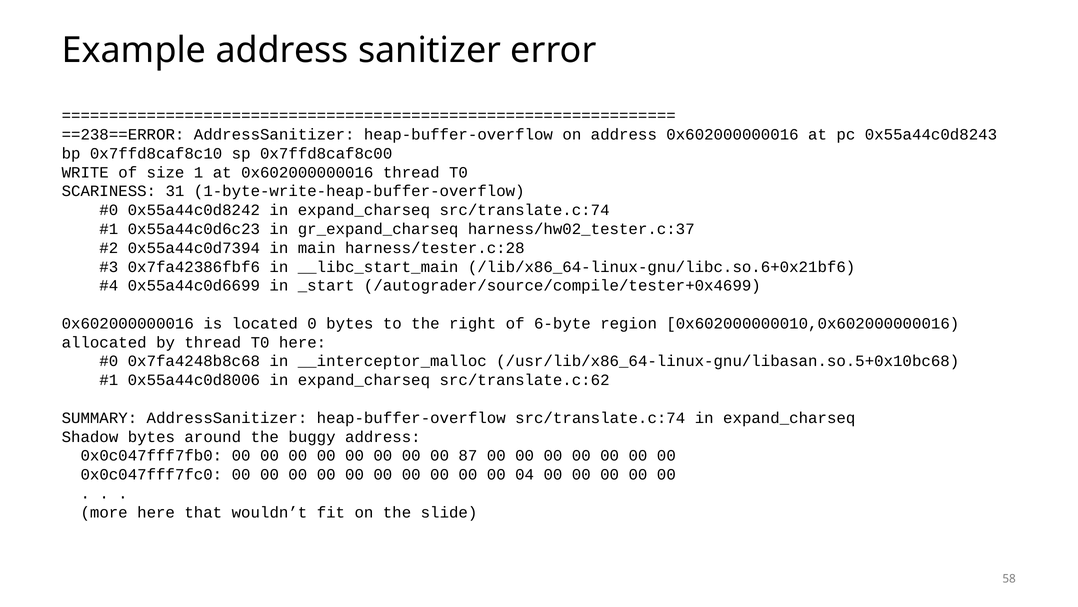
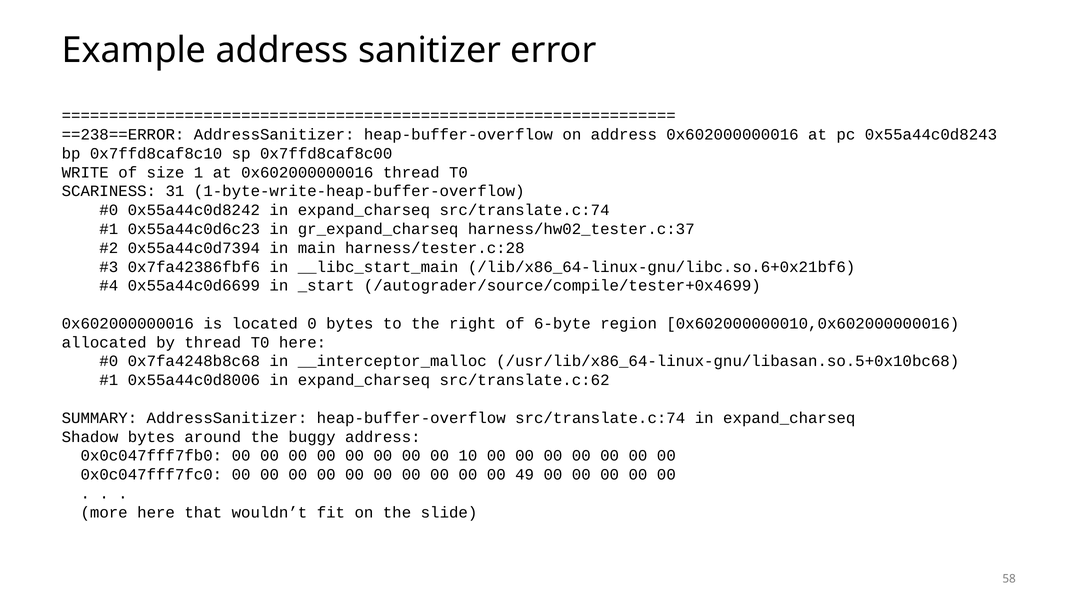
87: 87 -> 10
04: 04 -> 49
